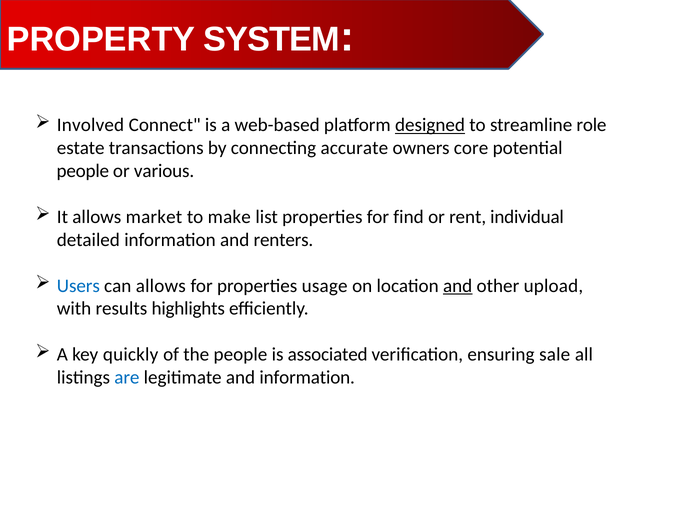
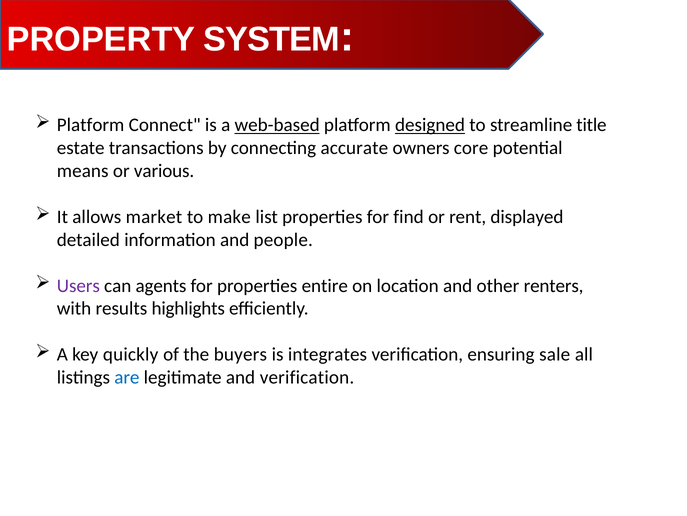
Involved at (90, 125): Involved -> Platform
web-based underline: none -> present
role: role -> title
people at (83, 171): people -> means
individual: individual -> displayed
renters: renters -> people
Users colour: blue -> purple
can allows: allows -> agents
usage: usage -> entire
and at (458, 285) underline: present -> none
upload: upload -> renters
the people: people -> buyers
associated: associated -> integrates
and information: information -> verification
